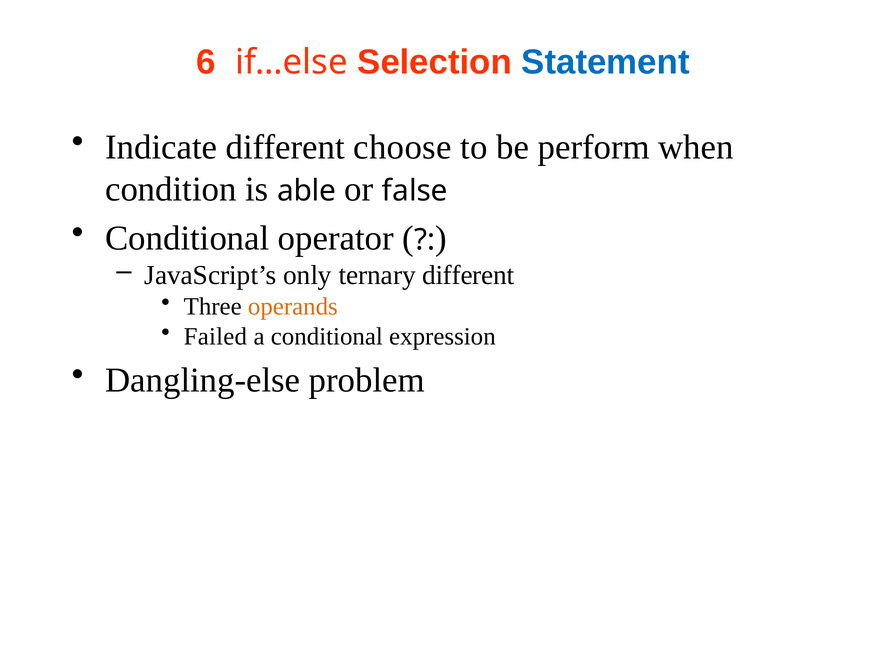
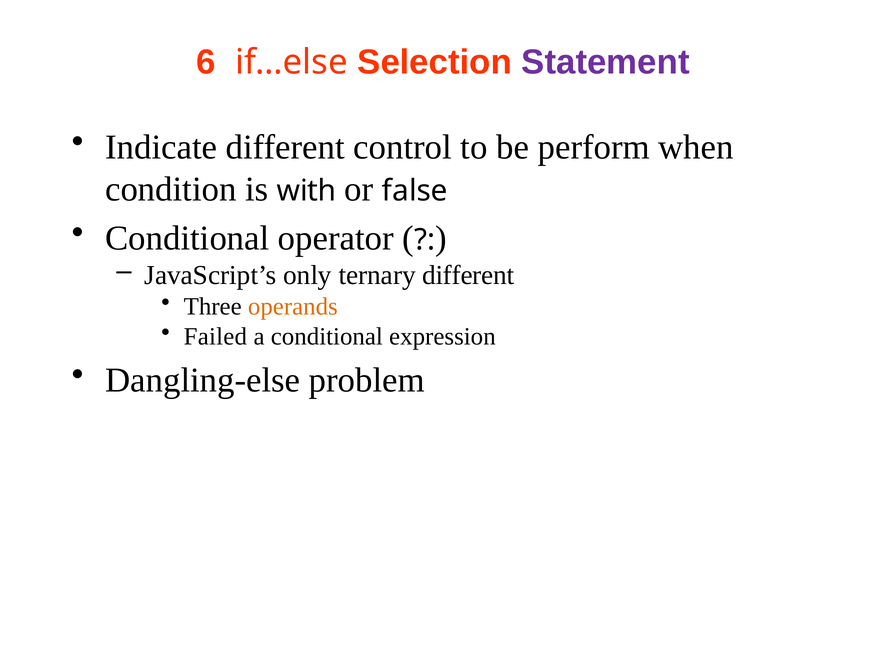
Statement colour: blue -> purple
choose: choose -> control
able: able -> with
